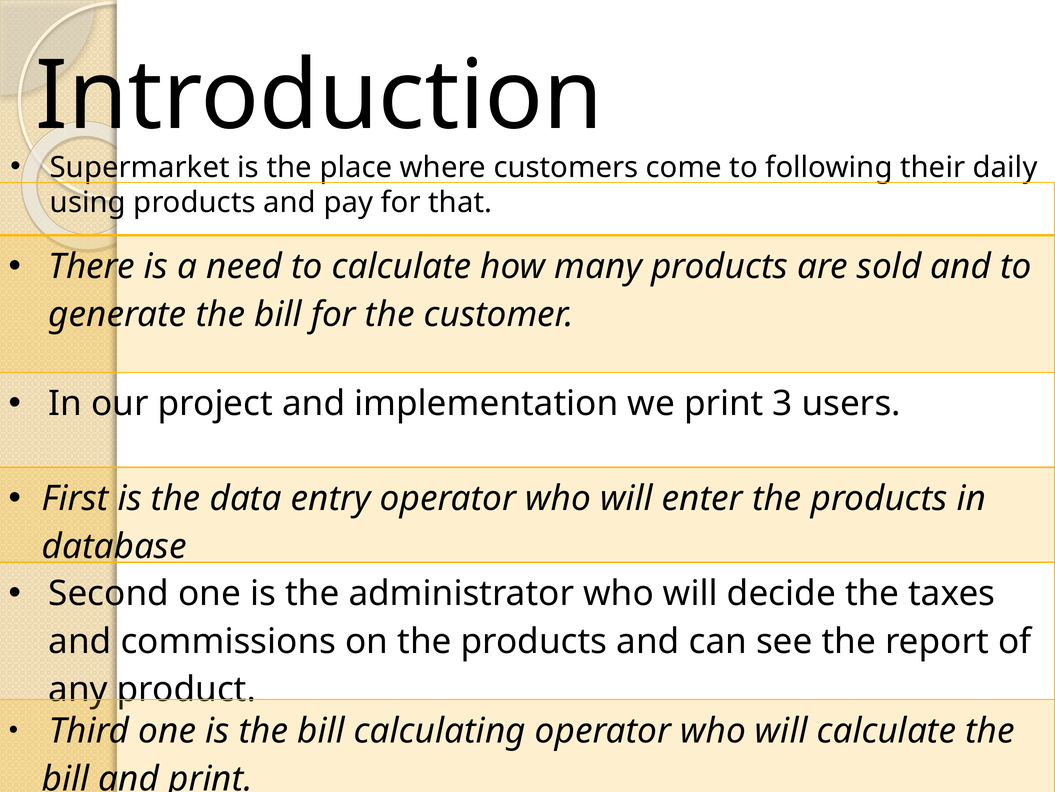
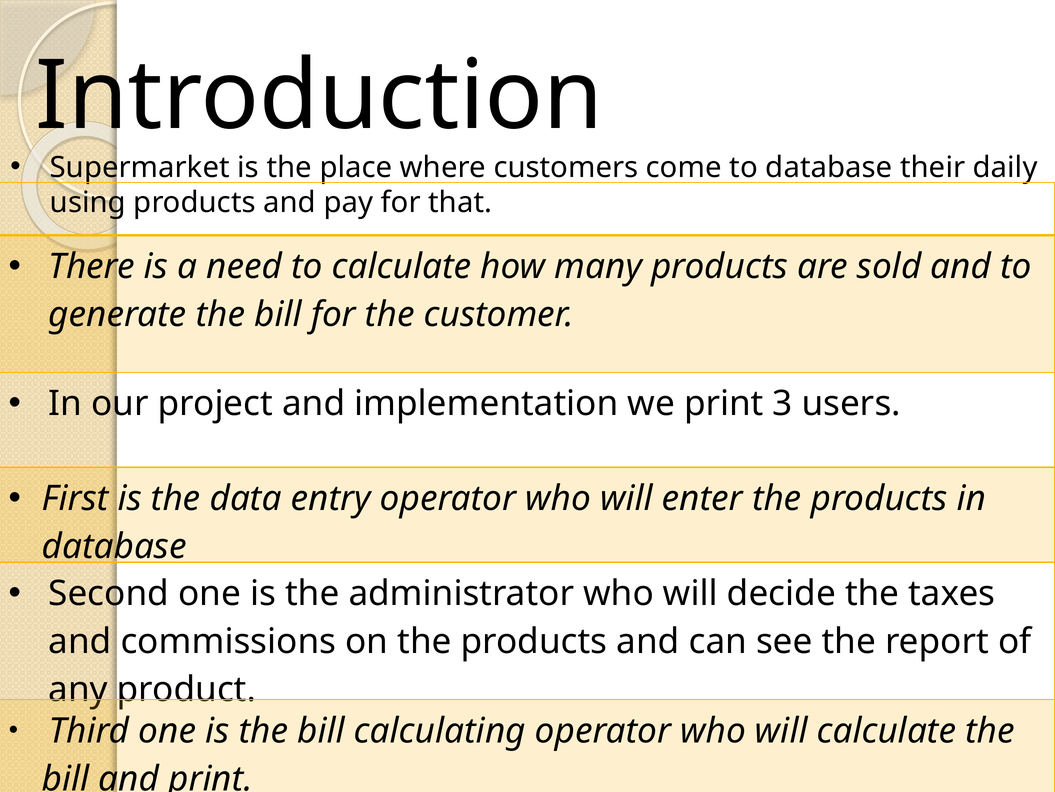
to following: following -> database
